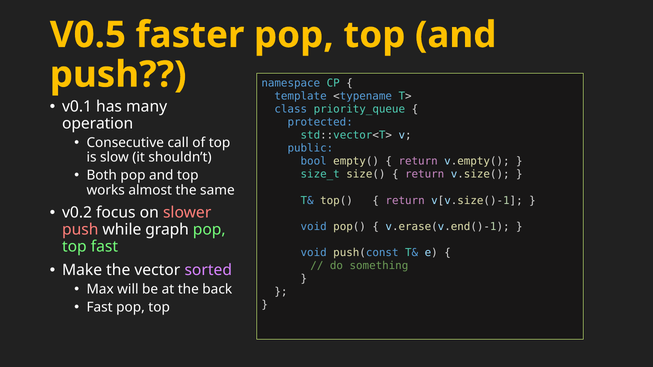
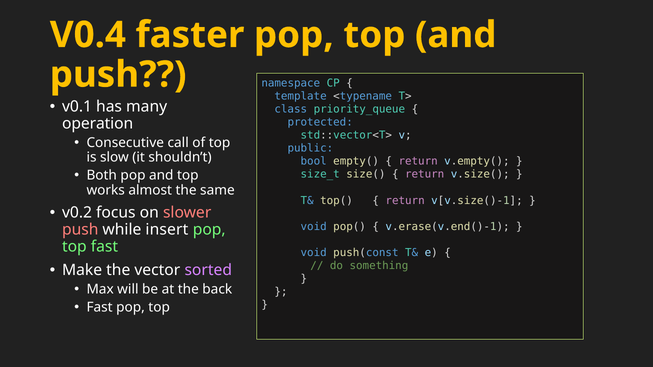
V0.5: V0.5 -> V0.4
graph: graph -> insert
